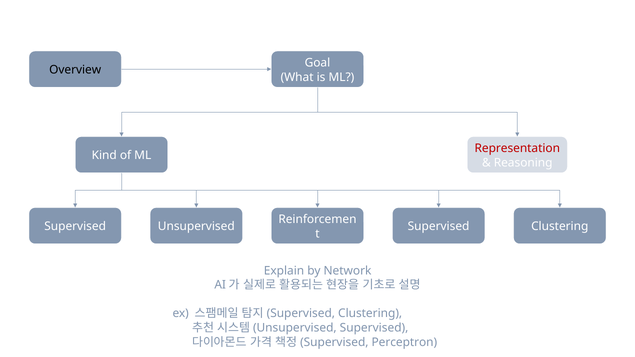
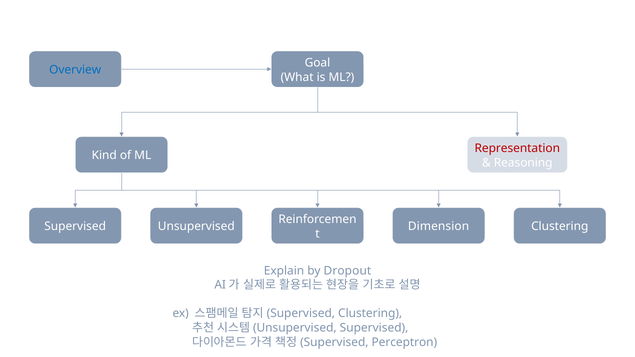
Overview colour: black -> blue
Supervised at (439, 227): Supervised -> Dimension
Network: Network -> Dropout
